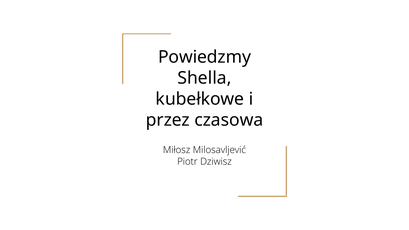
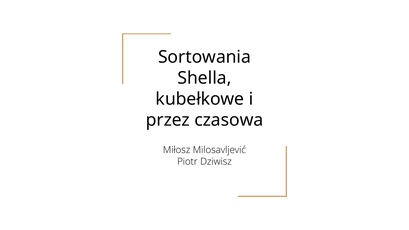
Powiedzmy: Powiedzmy -> Sortowania
